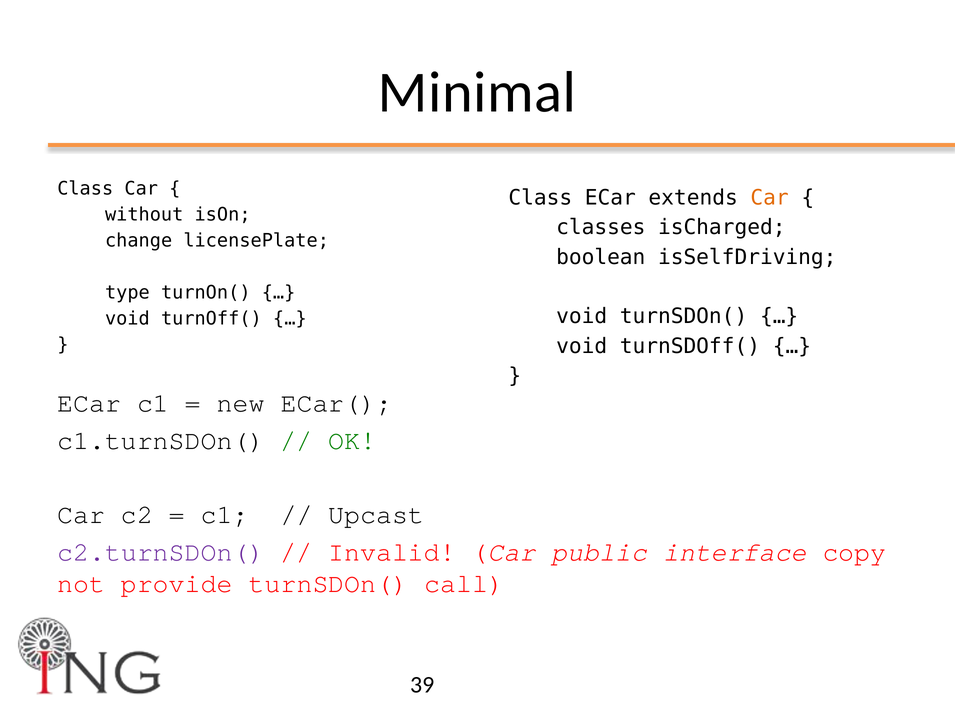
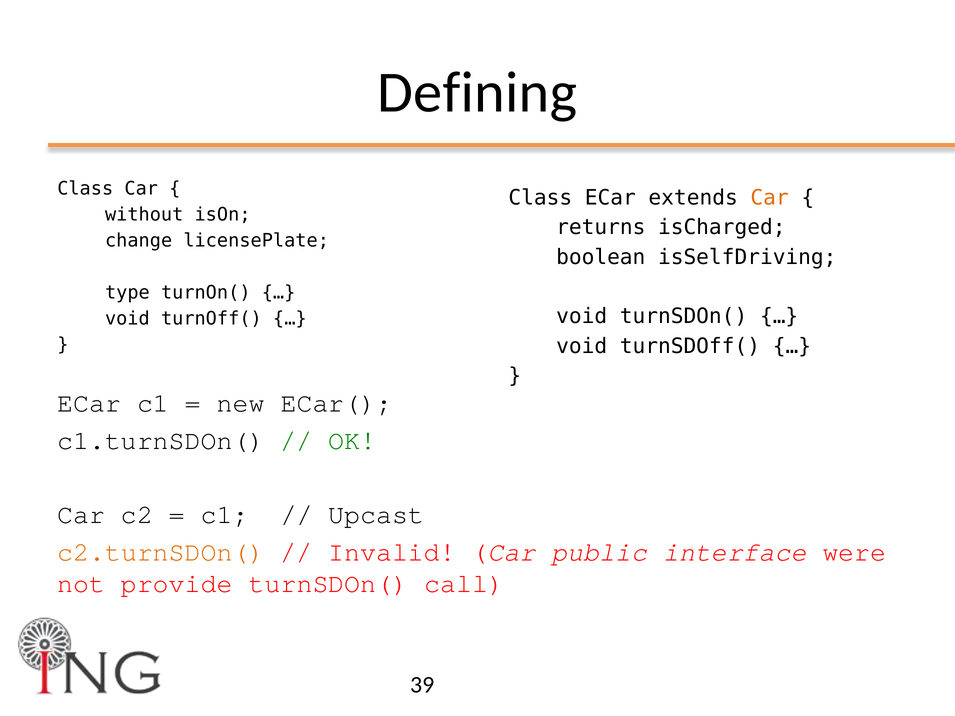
Minimal: Minimal -> Defining
classes: classes -> returns
c2.turnSDOn( colour: purple -> orange
copy: copy -> were
